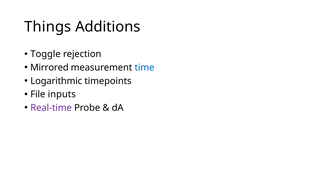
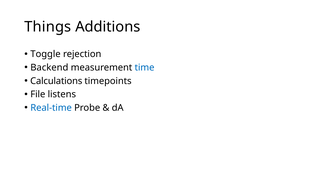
Mirrored: Mirrored -> Backend
Logarithmic: Logarithmic -> Calculations
inputs: inputs -> listens
Real-time colour: purple -> blue
